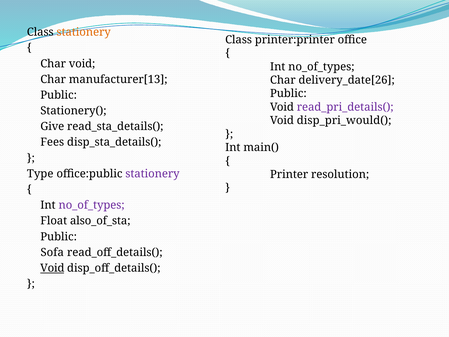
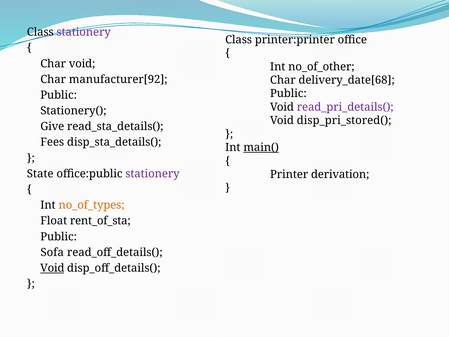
stationery at (84, 32) colour: orange -> purple
no_of_types at (321, 67): no_of_types -> no_of_other
manufacturer[13: manufacturer[13 -> manufacturer[92
delivery_date[26: delivery_date[26 -> delivery_date[68
disp_pri_would(: disp_pri_would( -> disp_pri_stored(
main( underline: none -> present
Type: Type -> State
resolution: resolution -> derivation
no_of_types at (92, 205) colour: purple -> orange
also_of_sta: also_of_sta -> rent_of_sta
